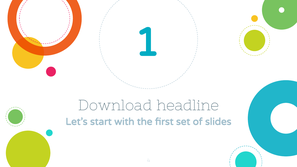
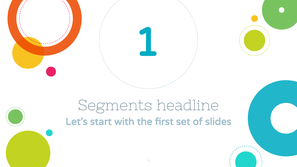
Download: Download -> Segments
